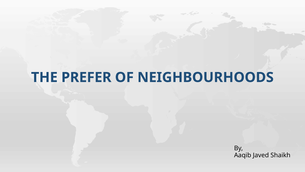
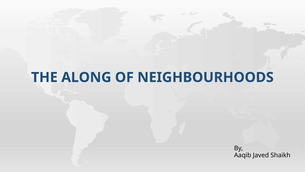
PREFER: PREFER -> ALONG
